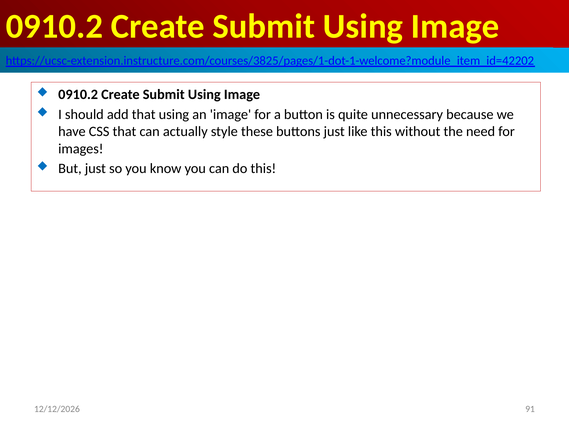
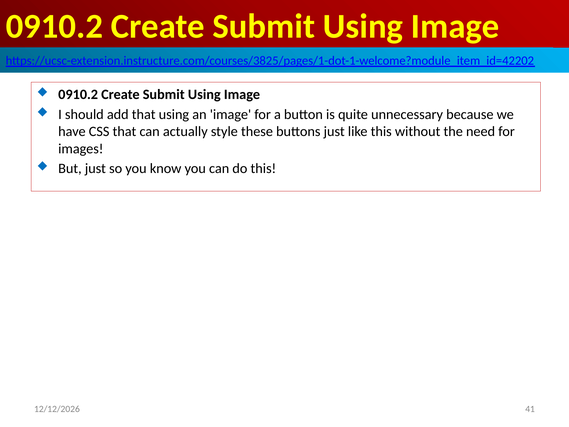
91: 91 -> 41
